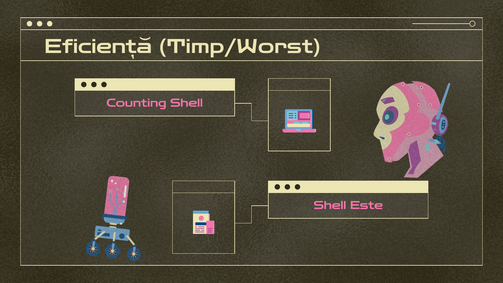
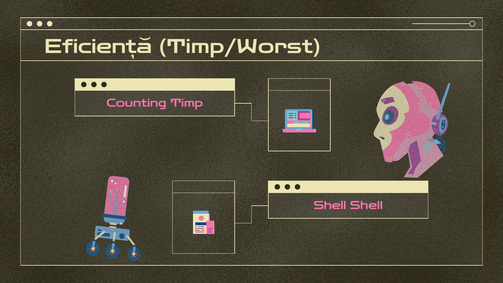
Counting Shell: Shell -> Timp
Shell Este: Este -> Shell
